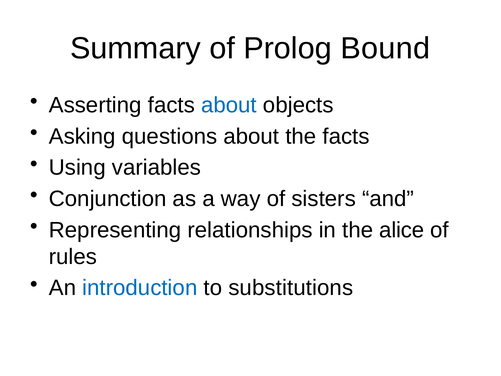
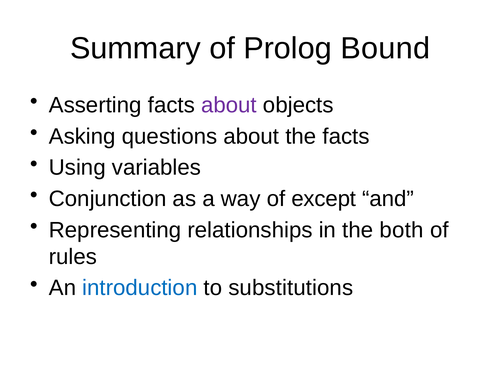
about at (229, 105) colour: blue -> purple
sisters: sisters -> except
alice: alice -> both
